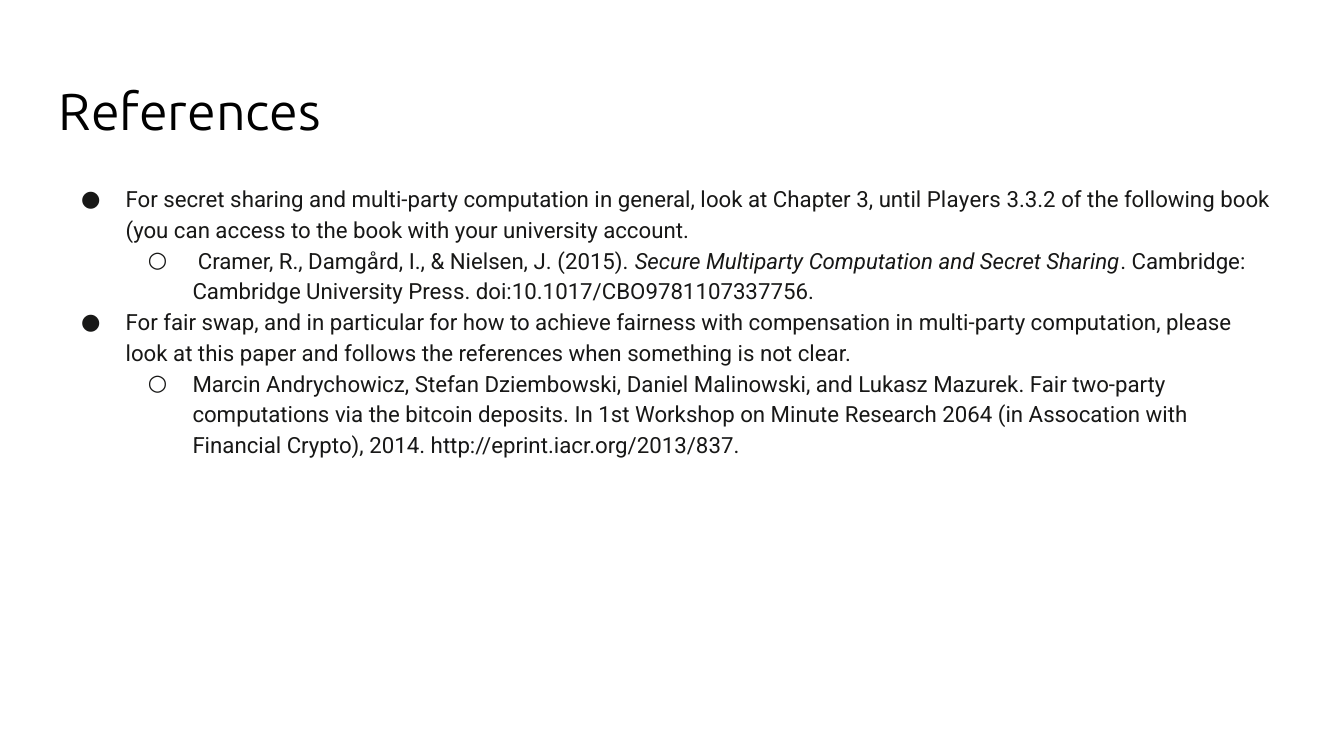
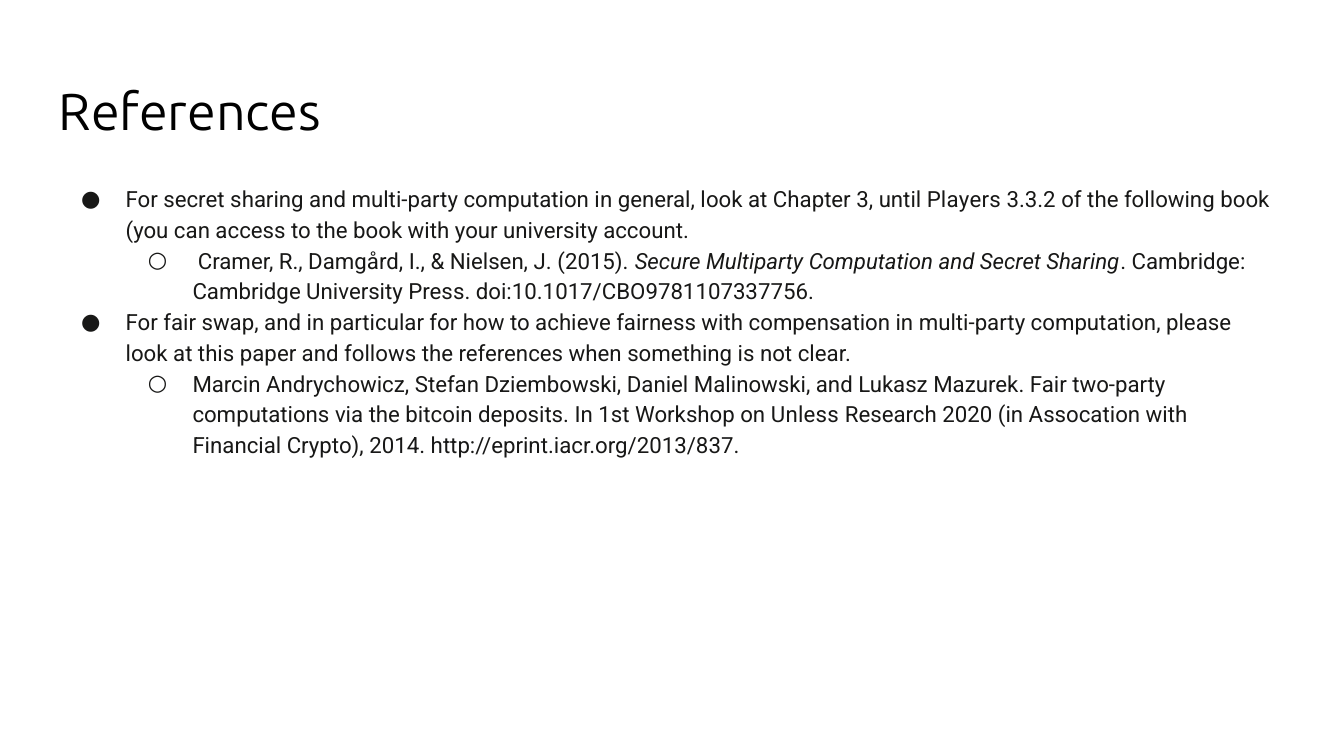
Minute: Minute -> Unless
2064: 2064 -> 2020
